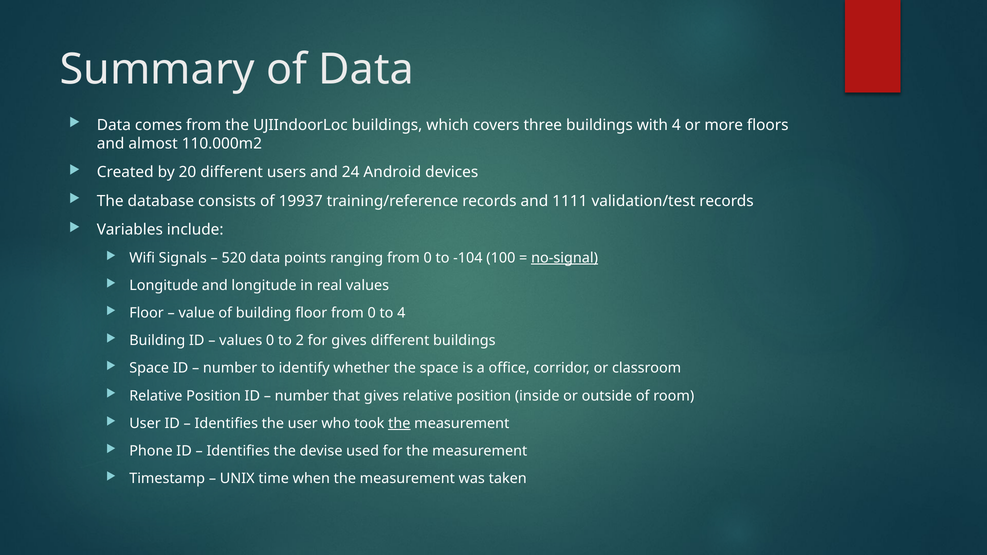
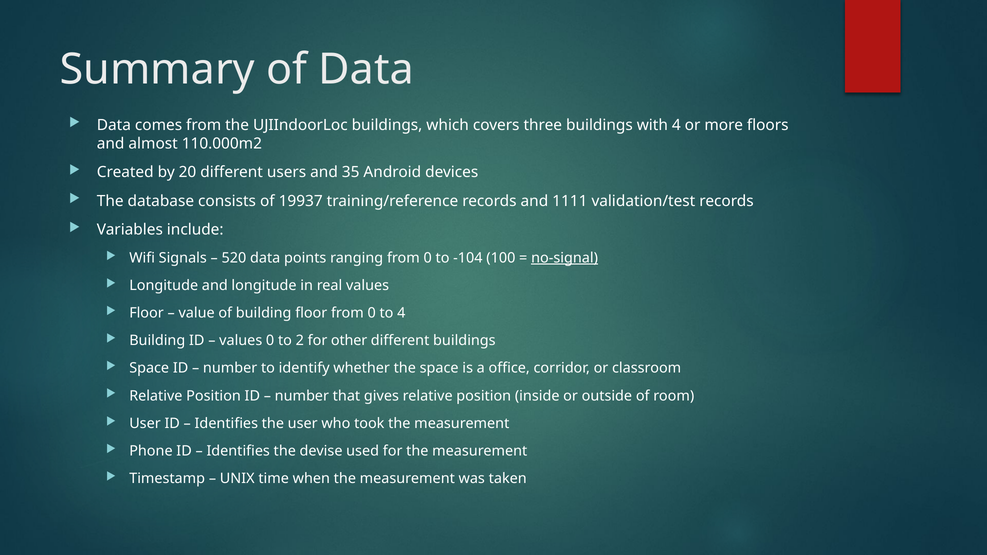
24: 24 -> 35
for gives: gives -> other
the at (399, 423) underline: present -> none
